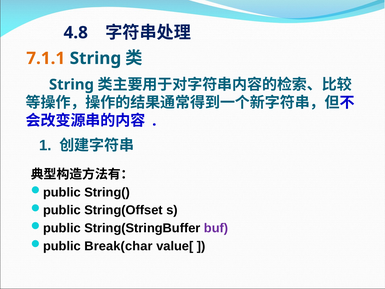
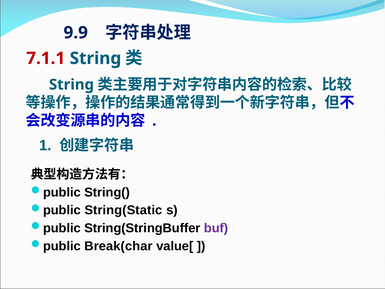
4.8: 4.8 -> 9.9
7.1.1 colour: orange -> red
String(Offset: String(Offset -> String(Static
